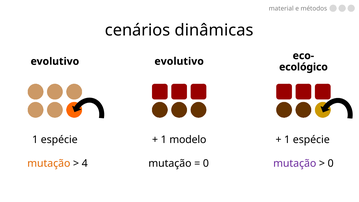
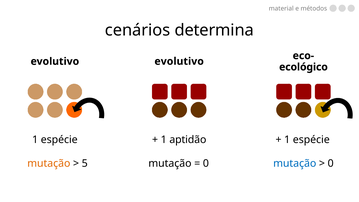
dinâmicas: dinâmicas -> determina
modelo: modelo -> aptidão
4: 4 -> 5
mutação at (295, 163) colour: purple -> blue
